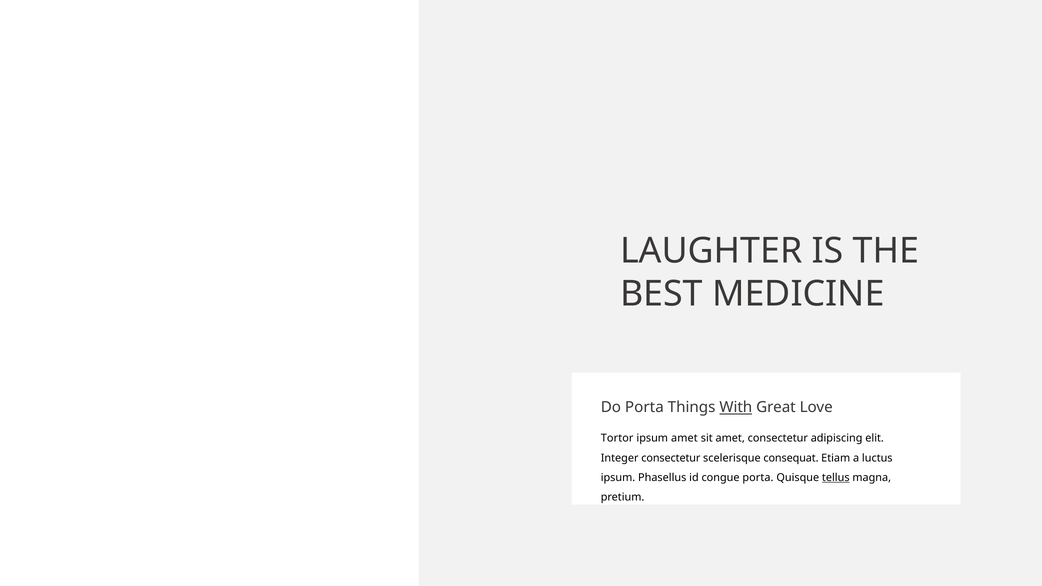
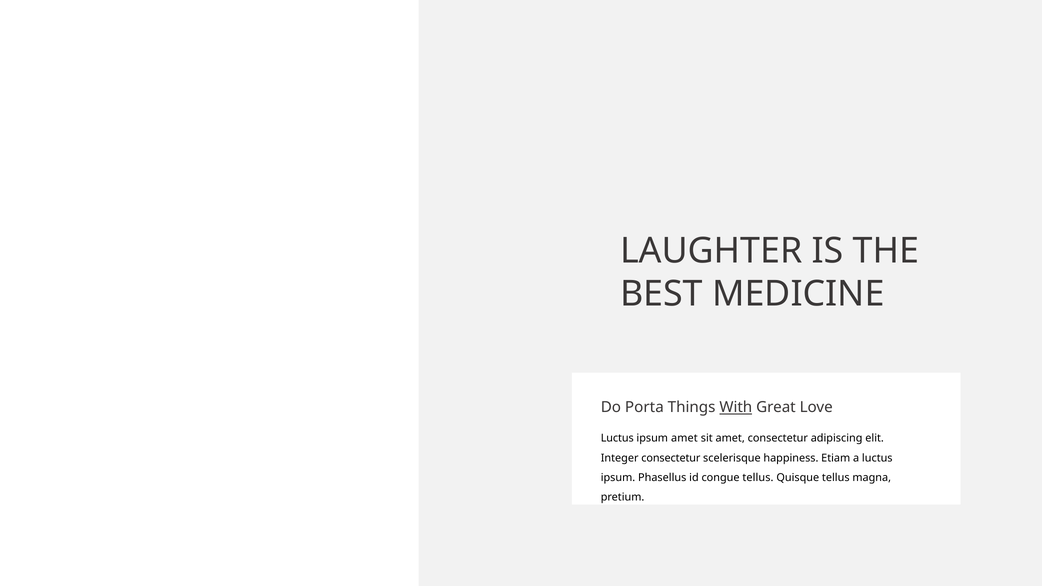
Tortor at (617, 439): Tortor -> Luctus
consequat: consequat -> happiness
congue porta: porta -> tellus
tellus at (836, 478) underline: present -> none
